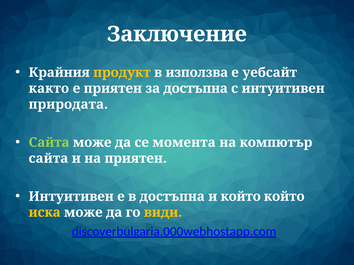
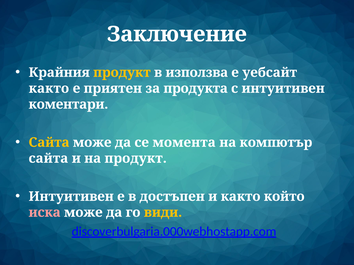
за достъпна: достъпна -> продукта
природата: природата -> коментари
Сайта at (49, 143) colour: light green -> yellow
на приятен: приятен -> продукт
в достъпна: достъпна -> достъпен
и който: който -> както
иска colour: yellow -> pink
